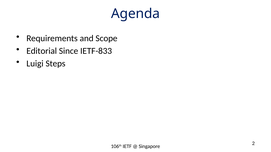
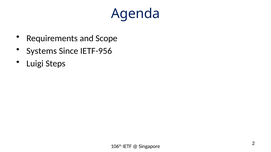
Editorial: Editorial -> Systems
IETF-833: IETF-833 -> IETF-956
